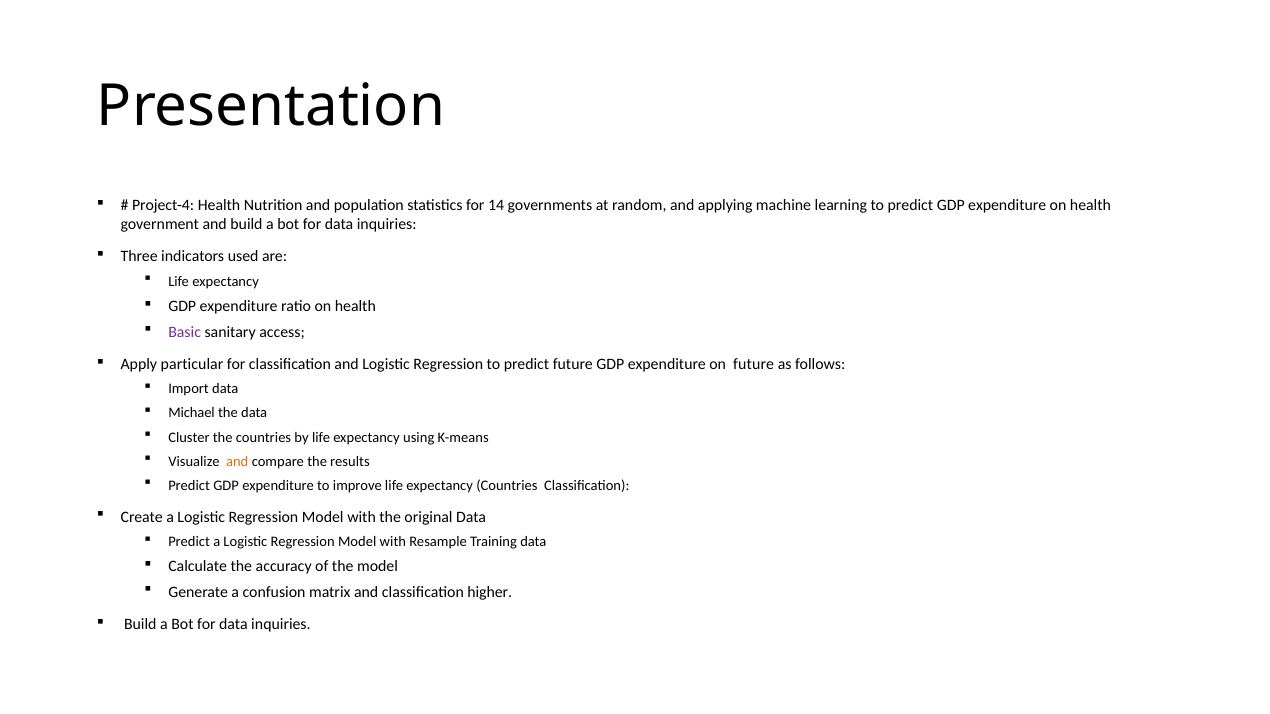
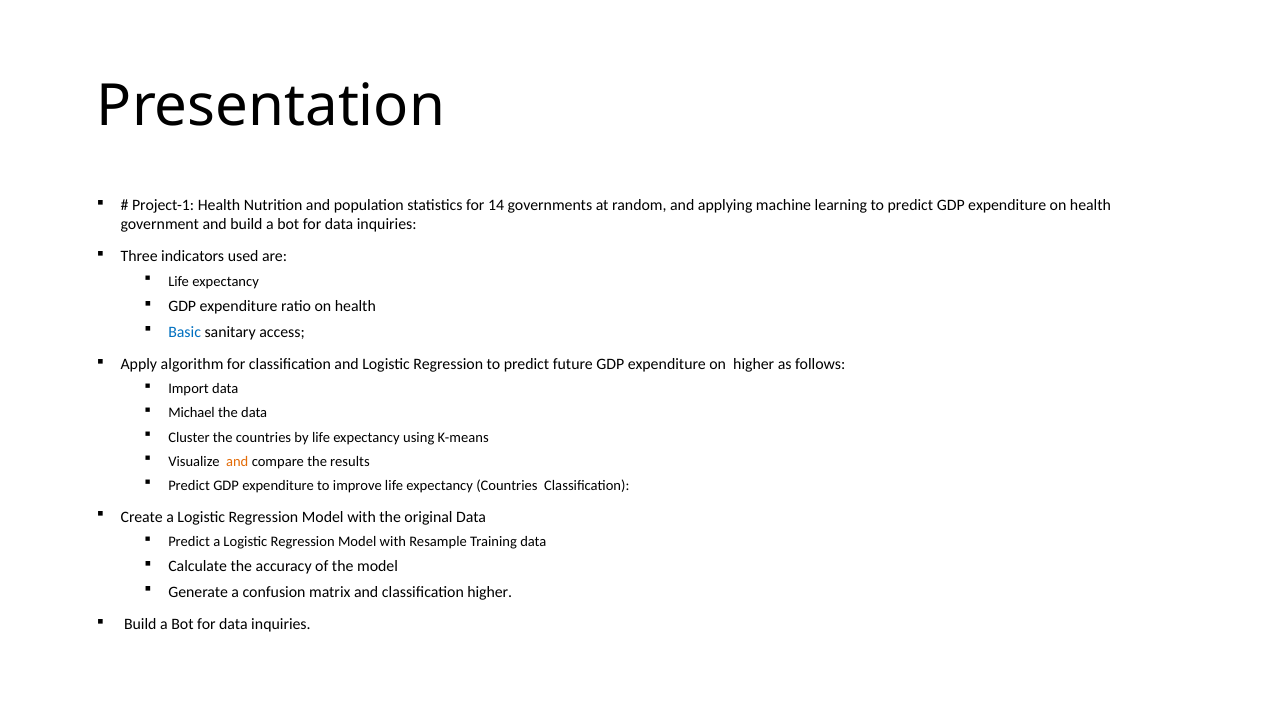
Project-4: Project-4 -> Project-1
Basic colour: purple -> blue
particular: particular -> algorithm
on future: future -> higher
